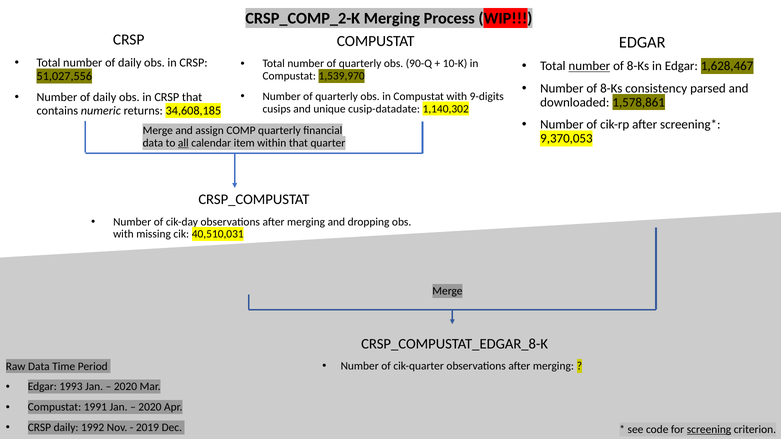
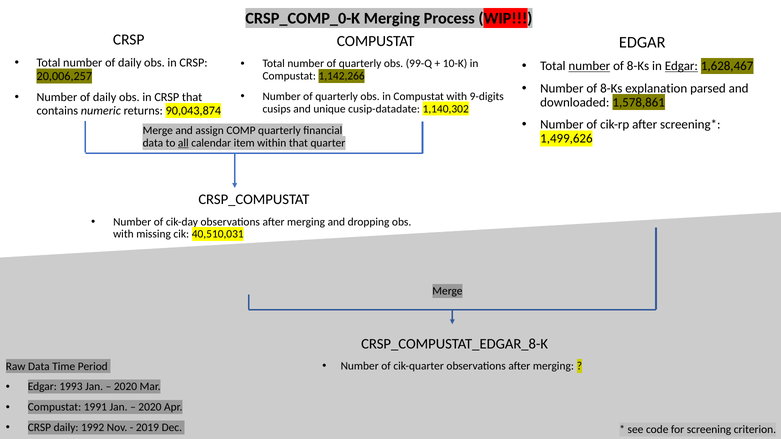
CRSP_COMP_2-K: CRSP_COMP_2-K -> CRSP_COMP_0-K
90-Q: 90-Q -> 99-Q
Edgar at (681, 66) underline: none -> present
51,027,556: 51,027,556 -> 20,006,257
1,539,970: 1,539,970 -> 1,142,266
consistency: consistency -> explanation
34,608,185: 34,608,185 -> 90,043,874
9,370,053: 9,370,053 -> 1,499,626
screening underline: present -> none
